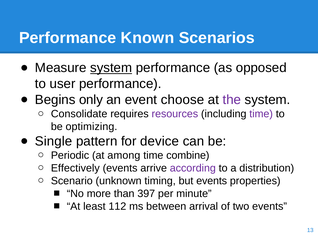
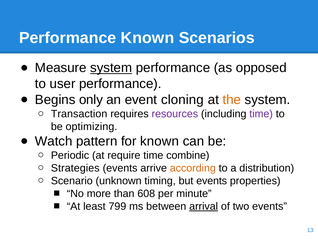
choose: choose -> cloning
the colour: purple -> orange
Consolidate: Consolidate -> Transaction
Single: Single -> Watch
for device: device -> known
among: among -> require
Effectively: Effectively -> Strategies
according colour: purple -> orange
397: 397 -> 608
112: 112 -> 799
arrival underline: none -> present
